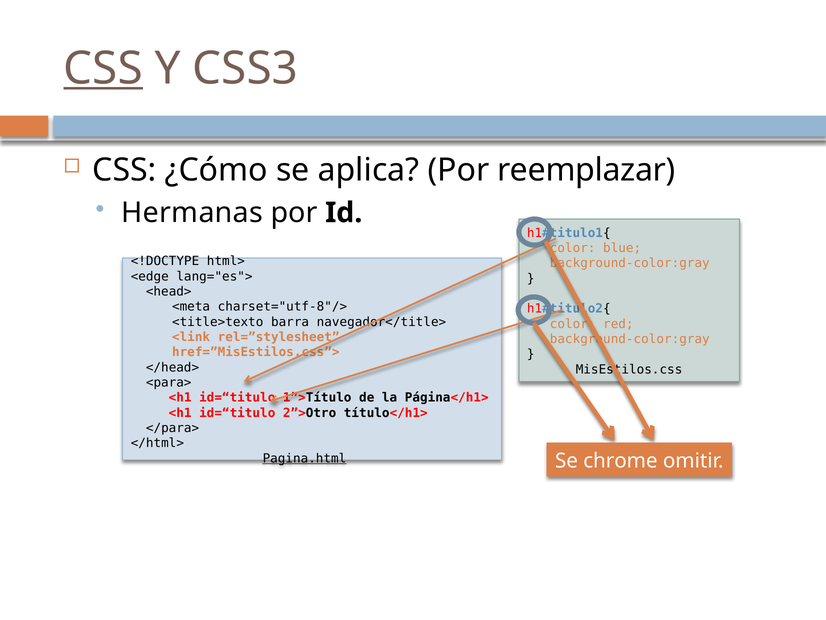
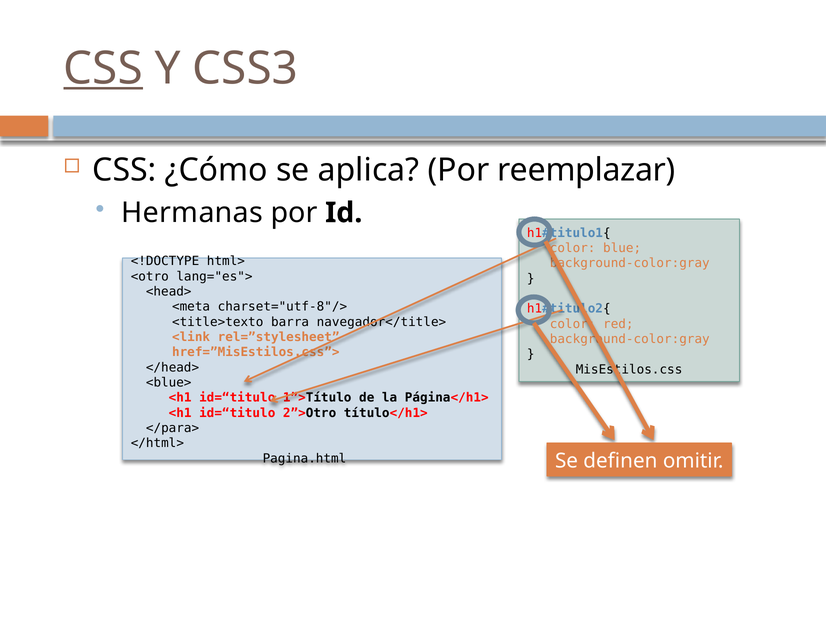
<edge: <edge -> <otro
<para>: <para> -> <blue>
Pagina.html underline: present -> none
chrome: chrome -> definen
